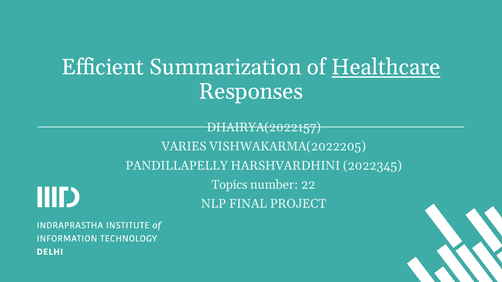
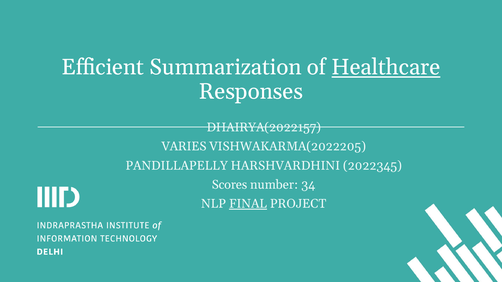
Topics: Topics -> Scores
22: 22 -> 34
FINAL underline: none -> present
